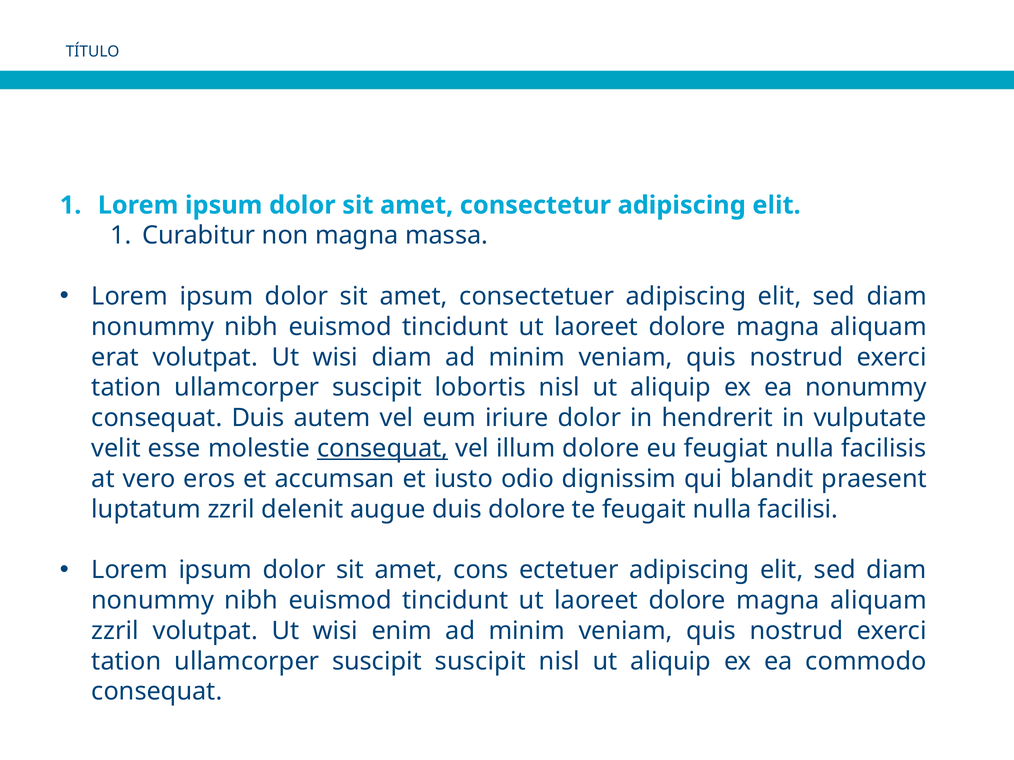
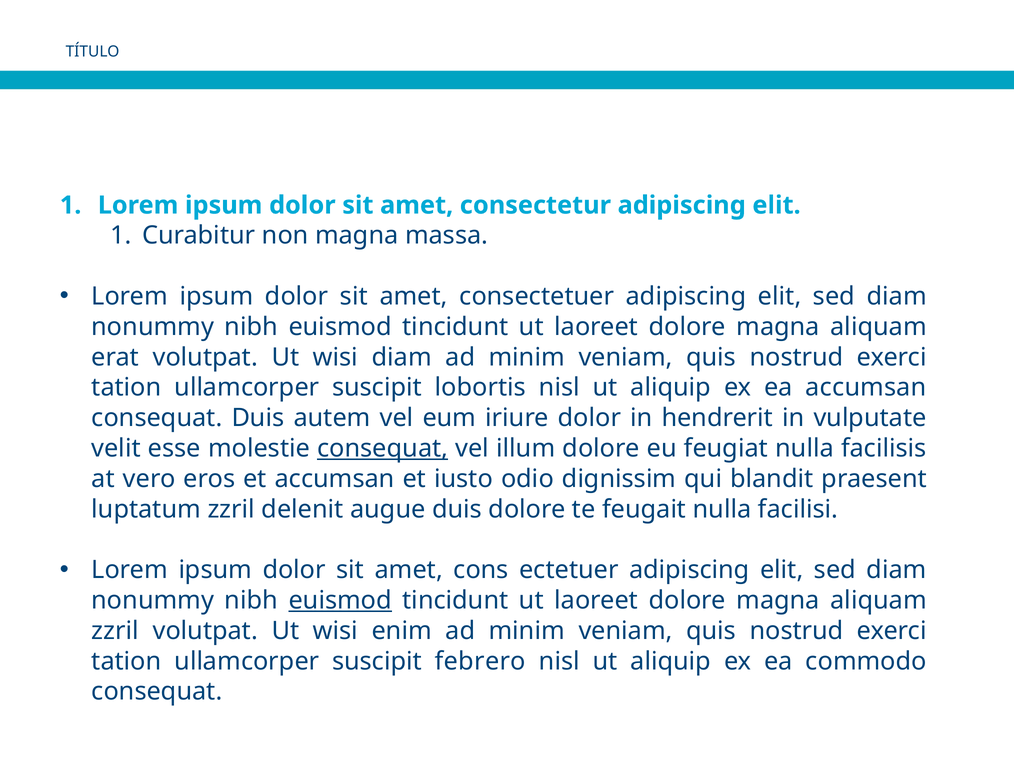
ea nonummy: nonummy -> accumsan
euismod at (340, 601) underline: none -> present
suscipit suscipit: suscipit -> febrero
